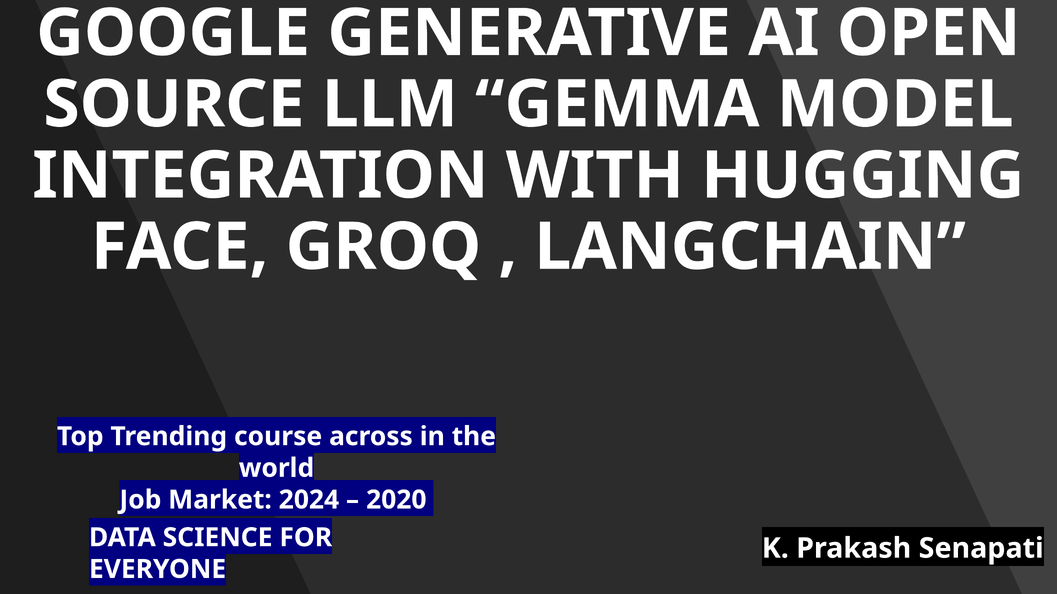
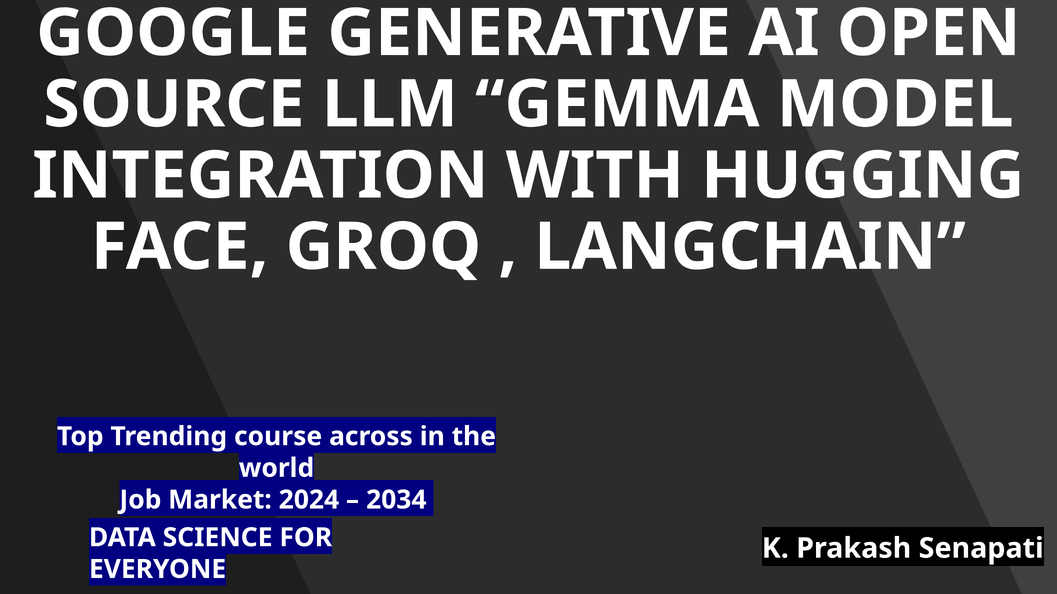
2020: 2020 -> 2034
